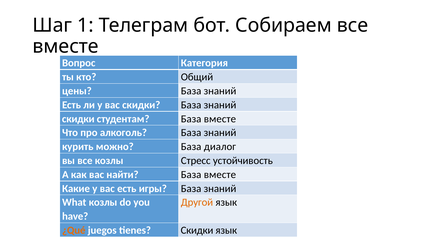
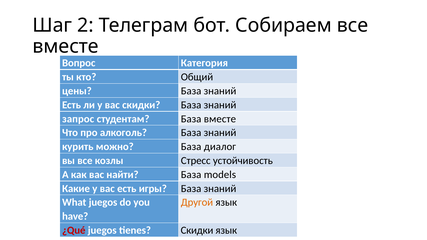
1: 1 -> 2
скидки at (78, 119): скидки -> запрос
найти База вместе: вместе -> models
What козлы: козлы -> juegos
¿Qué colour: orange -> red
